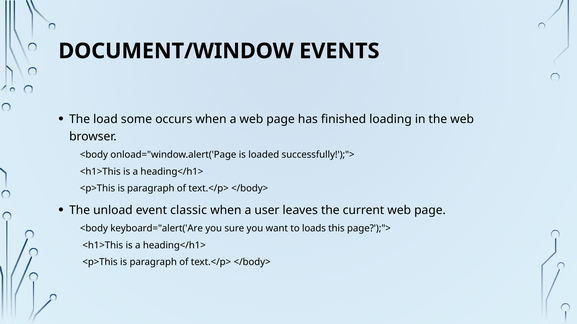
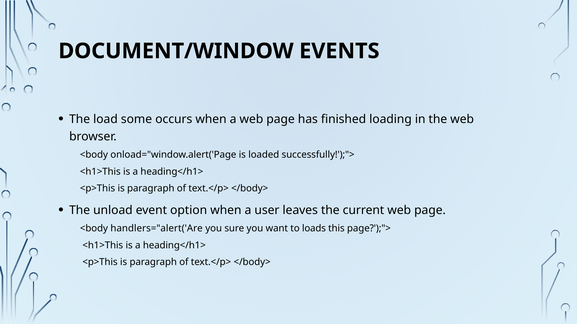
classic: classic -> option
keyboard="alert('Are: keyboard="alert('Are -> handlers="alert('Are
